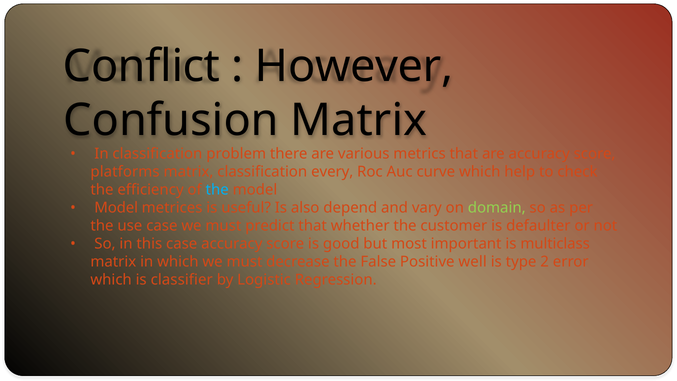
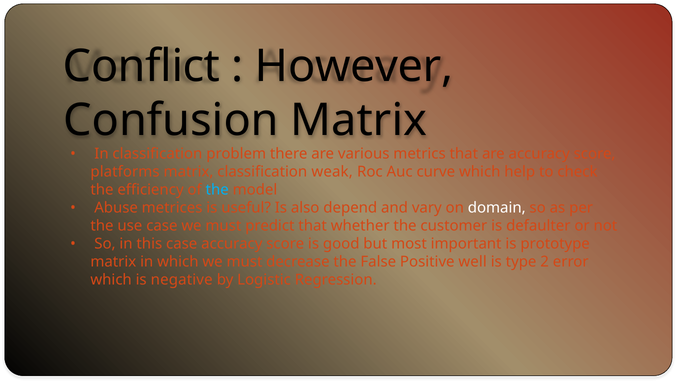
every: every -> weak
Model at (116, 208): Model -> Abuse
domain colour: light green -> white
multiclass: multiclass -> prototype
classifier: classifier -> negative
